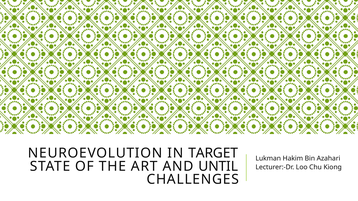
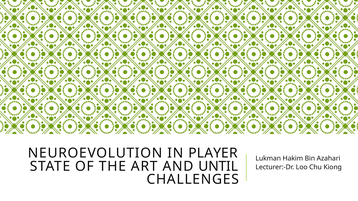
TARGET: TARGET -> PLAYER
